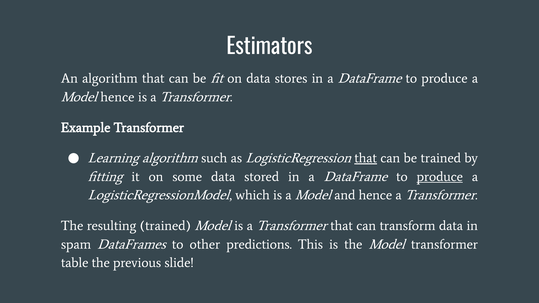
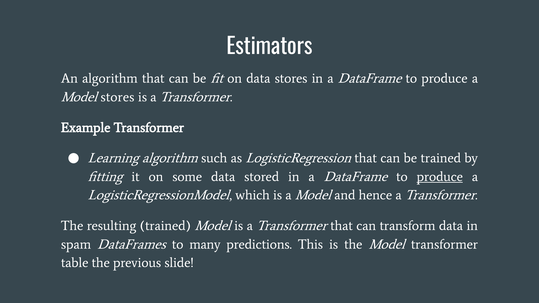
Model hence: hence -> stores
that at (366, 158) underline: present -> none
other: other -> many
